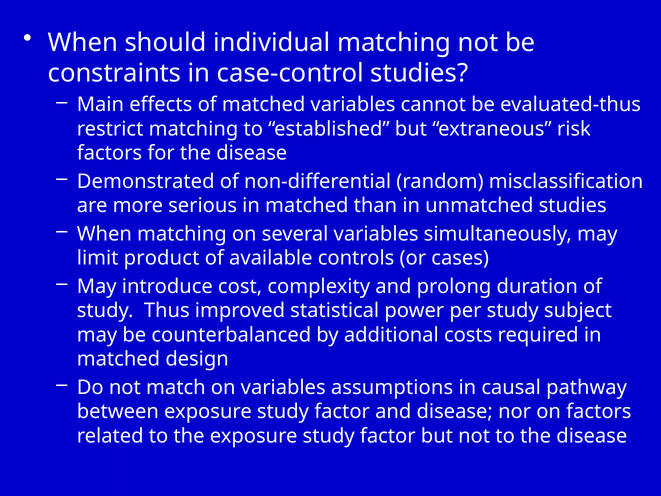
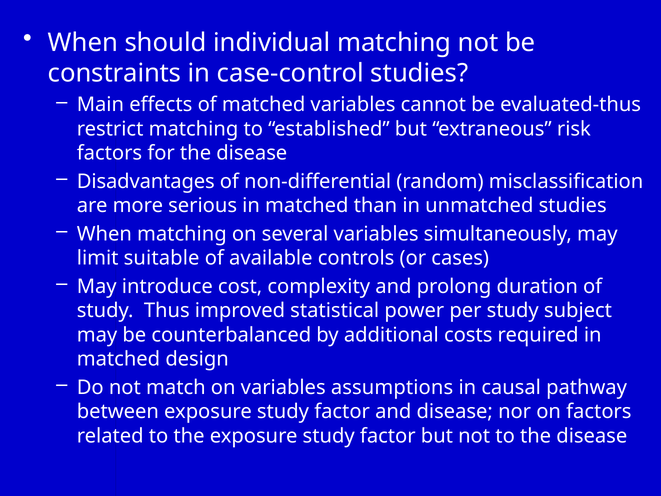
Demonstrated: Demonstrated -> Disadvantages
product: product -> suitable
